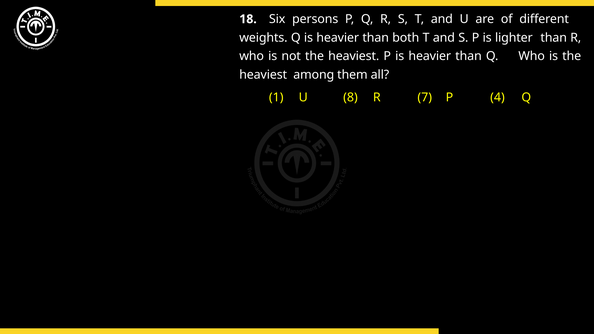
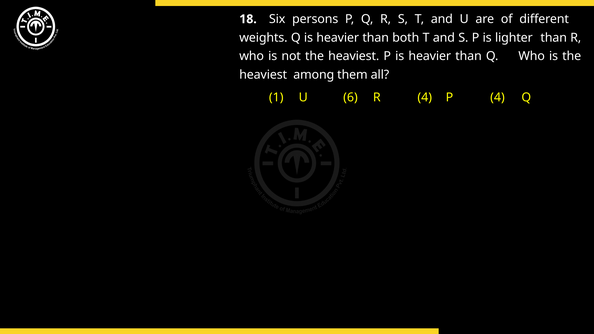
8: 8 -> 6
R 7: 7 -> 4
